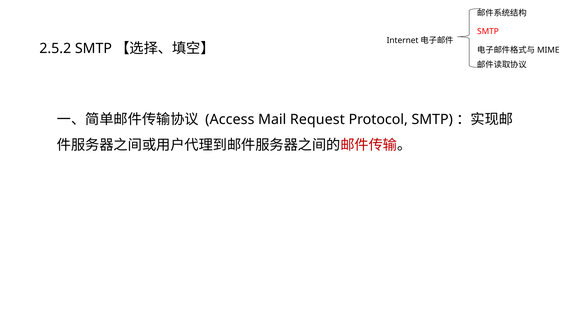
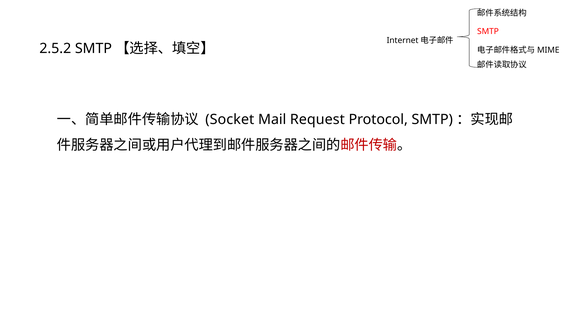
Access: Access -> Socket
